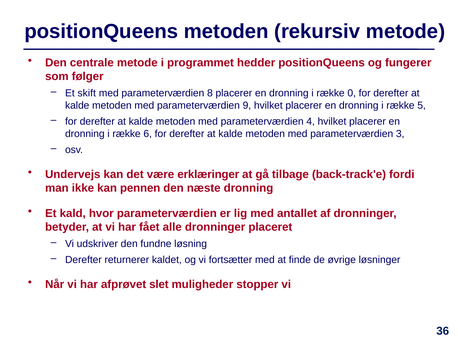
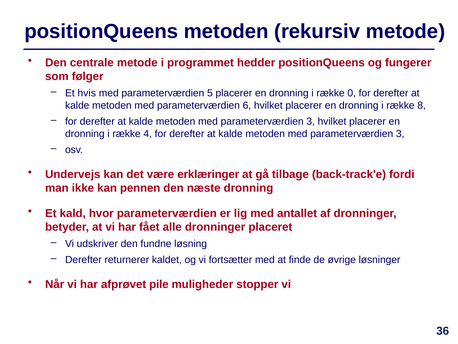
skift: skift -> hvis
8: 8 -> 5
9: 9 -> 6
5: 5 -> 8
4 at (311, 121): 4 -> 3
6: 6 -> 4
slet: slet -> pile
